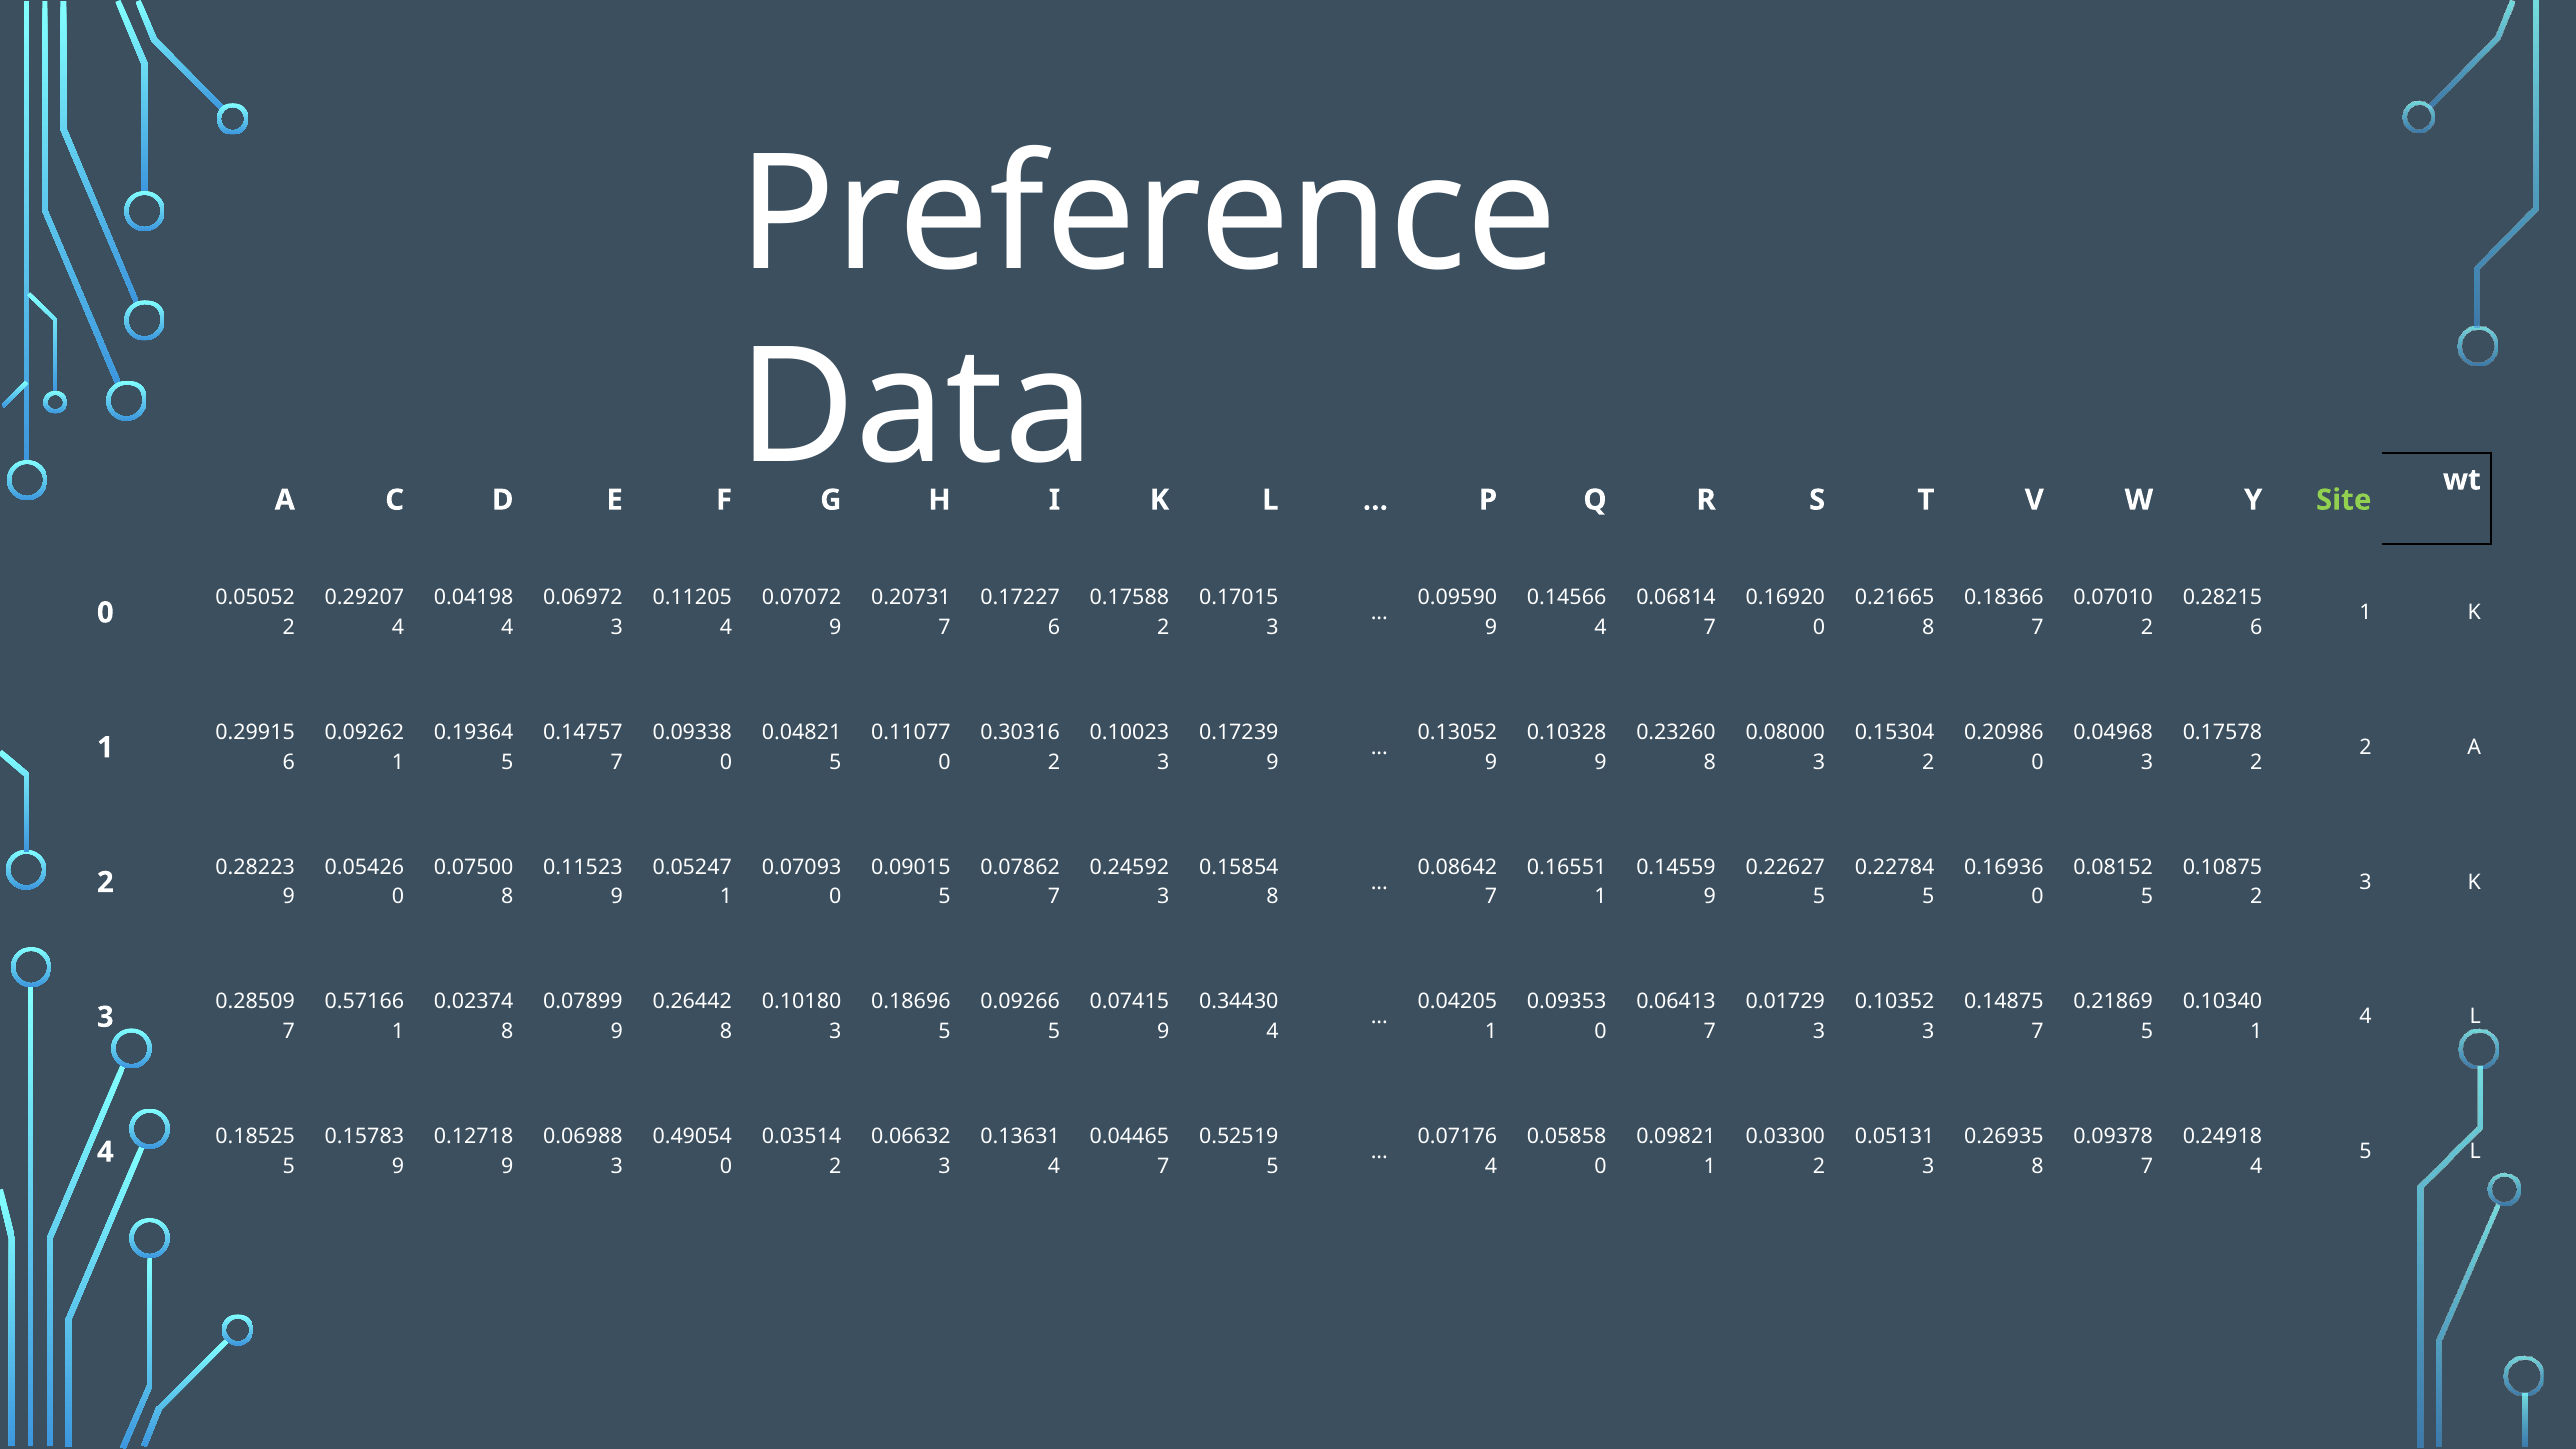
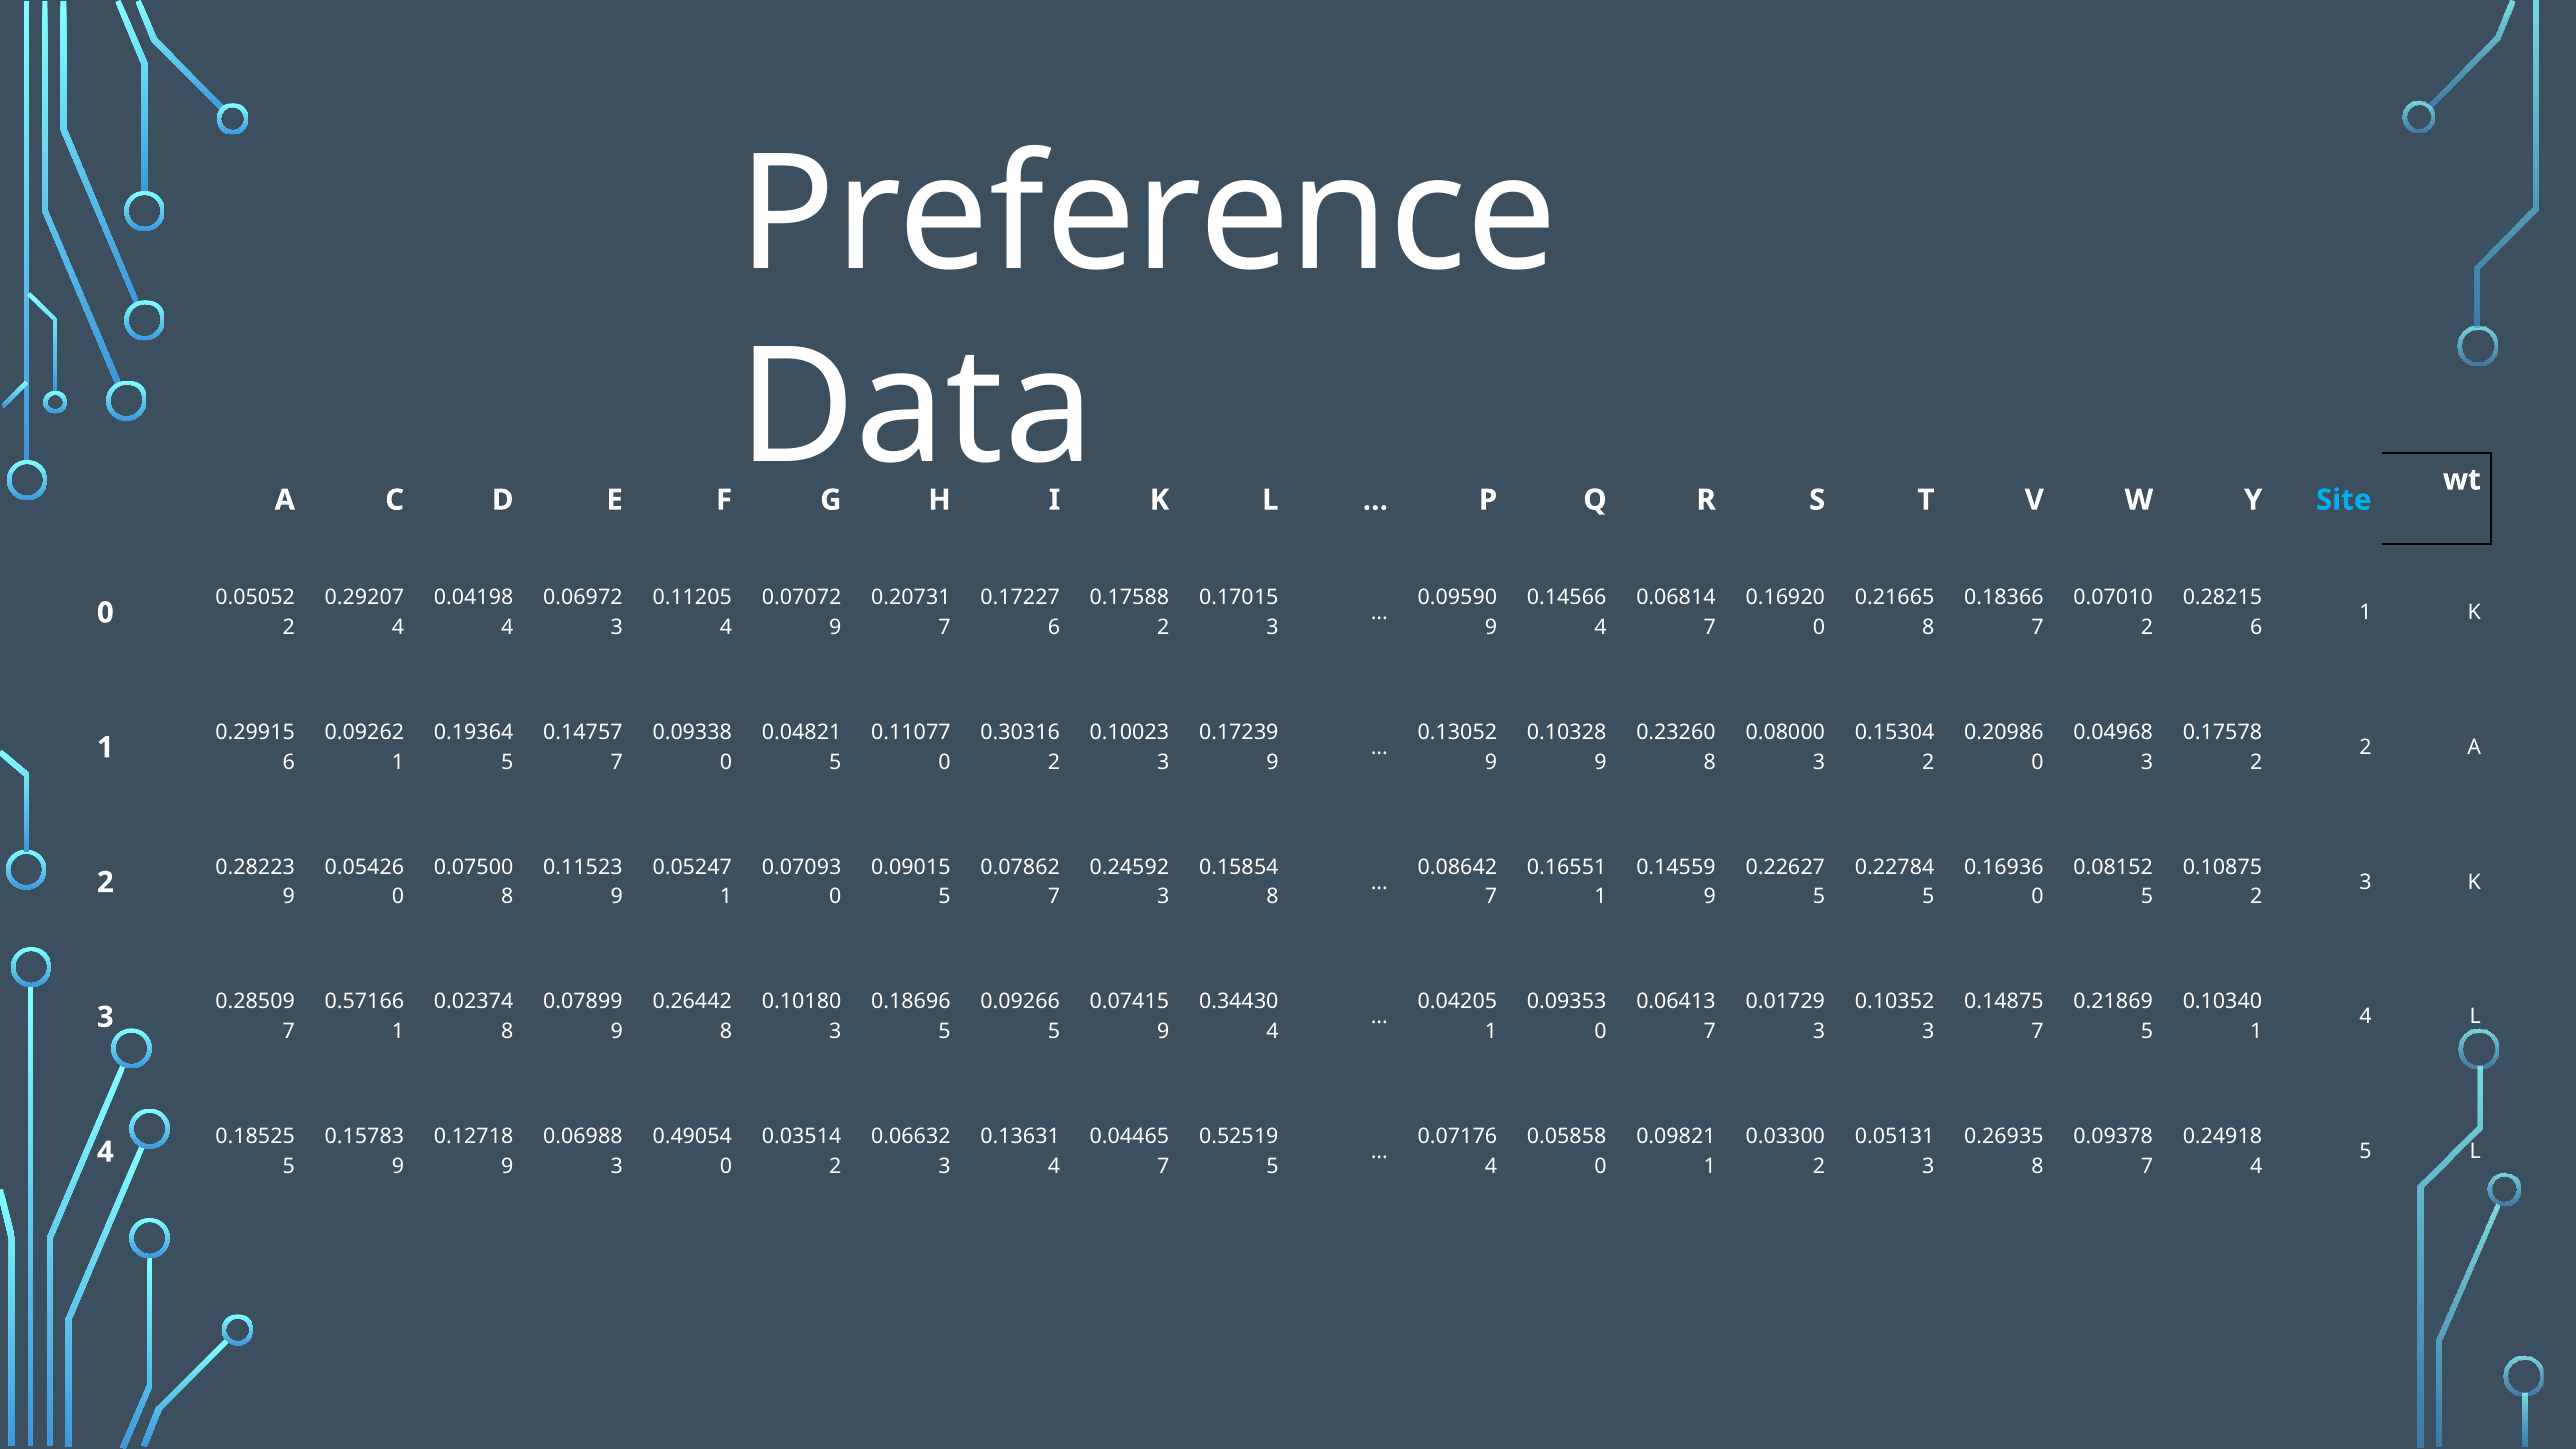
Site colour: light green -> light blue
